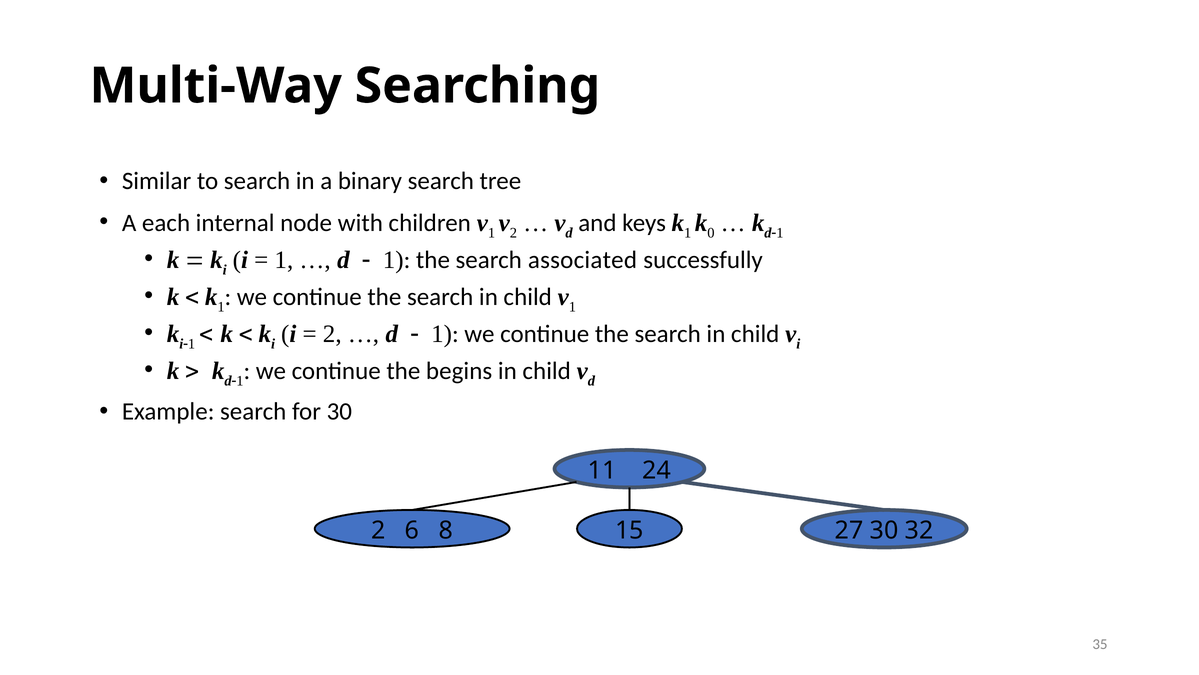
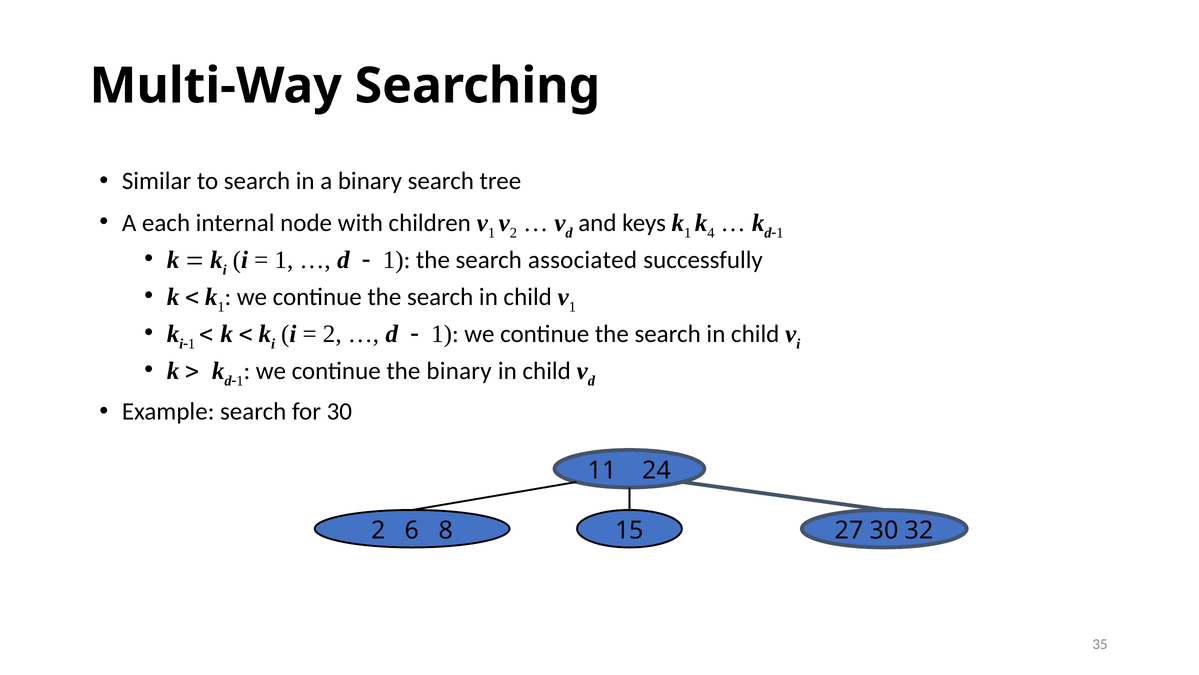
0: 0 -> 4
the begins: begins -> binary
